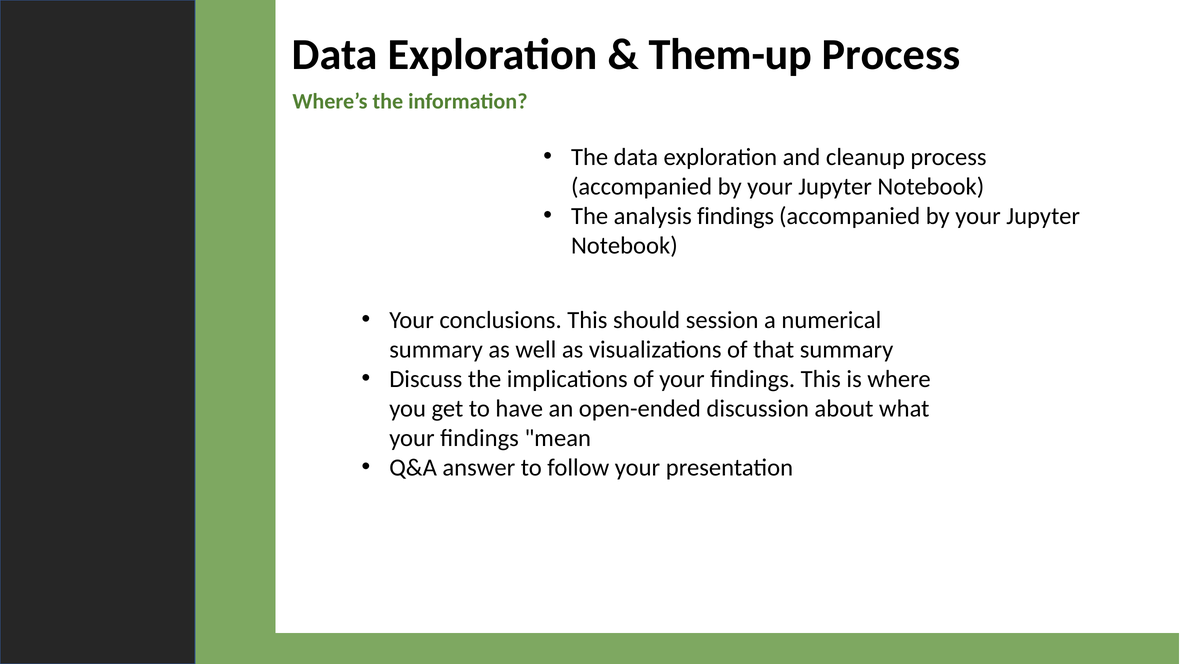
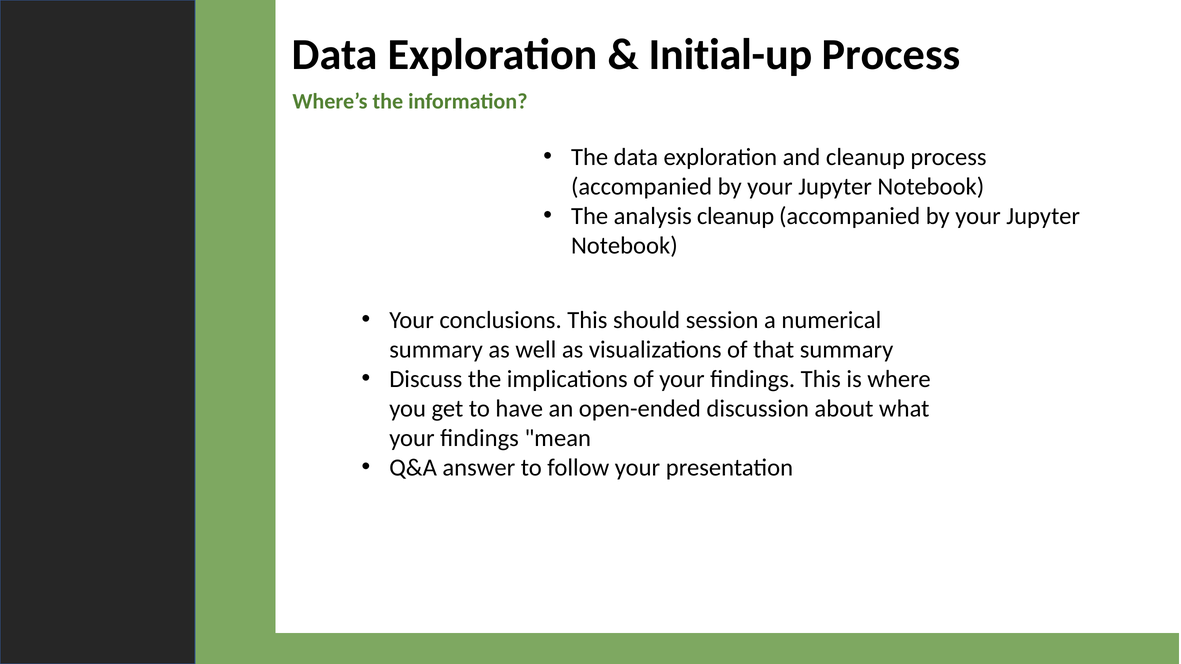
Them-up: Them-up -> Initial-up
analysis findings: findings -> cleanup
